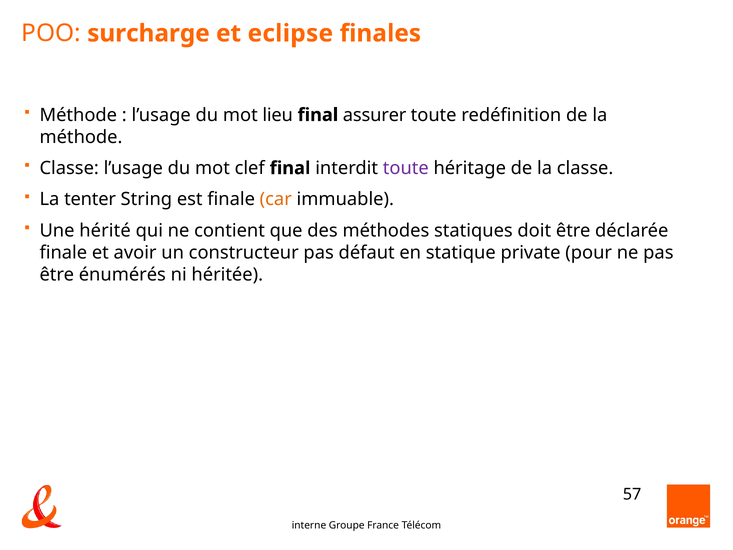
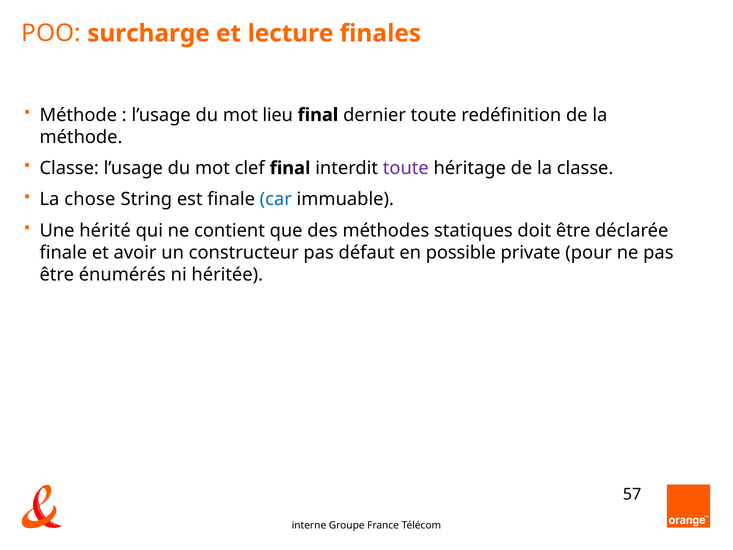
eclipse: eclipse -> lecture
assurer: assurer -> dernier
tenter: tenter -> chose
car colour: orange -> blue
statique: statique -> possible
